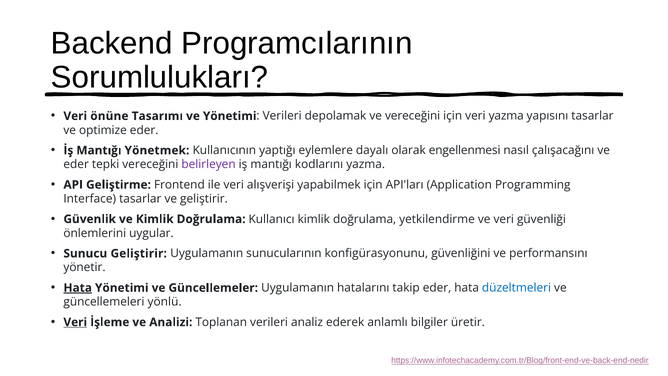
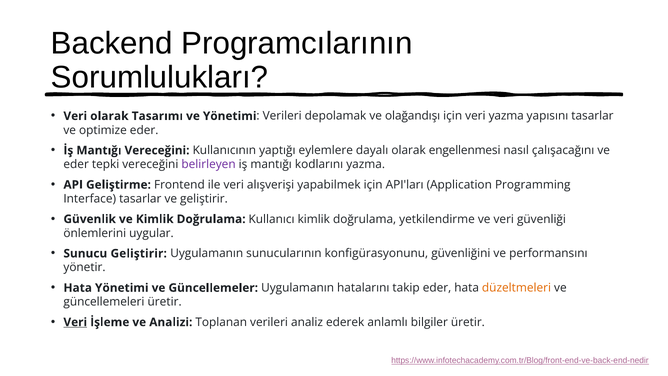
Veri önüne: önüne -> olarak
ve vereceğini: vereceğini -> olağandışı
Mantığı Yönetmek: Yönetmek -> Vereceğini
Hata at (78, 288) underline: present -> none
düzeltmeleri colour: blue -> orange
güncellemeleri yönlü: yönlü -> üretir
